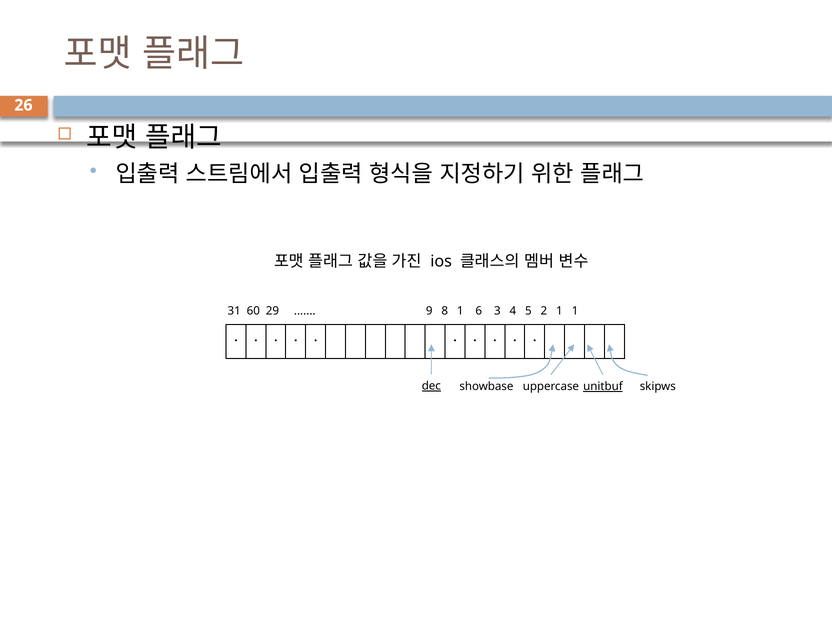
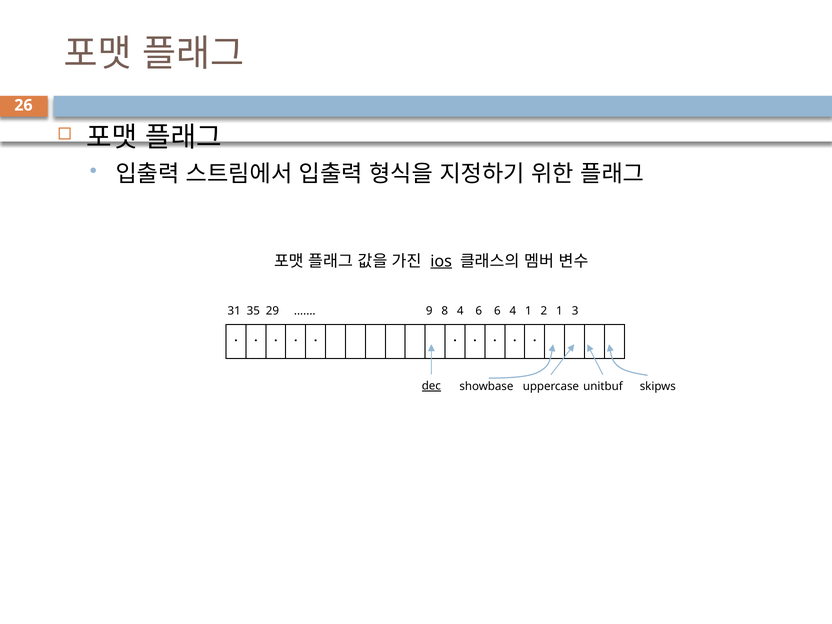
ios underline: none -> present
60: 60 -> 35
8 1: 1 -> 4
6 3: 3 -> 6
4 5: 5 -> 1
1 1: 1 -> 3
unitbuf underline: present -> none
